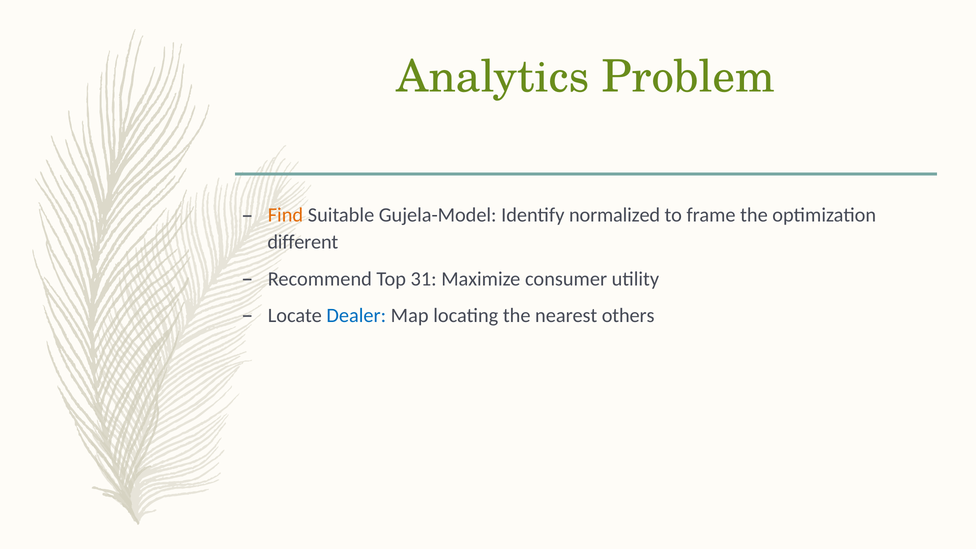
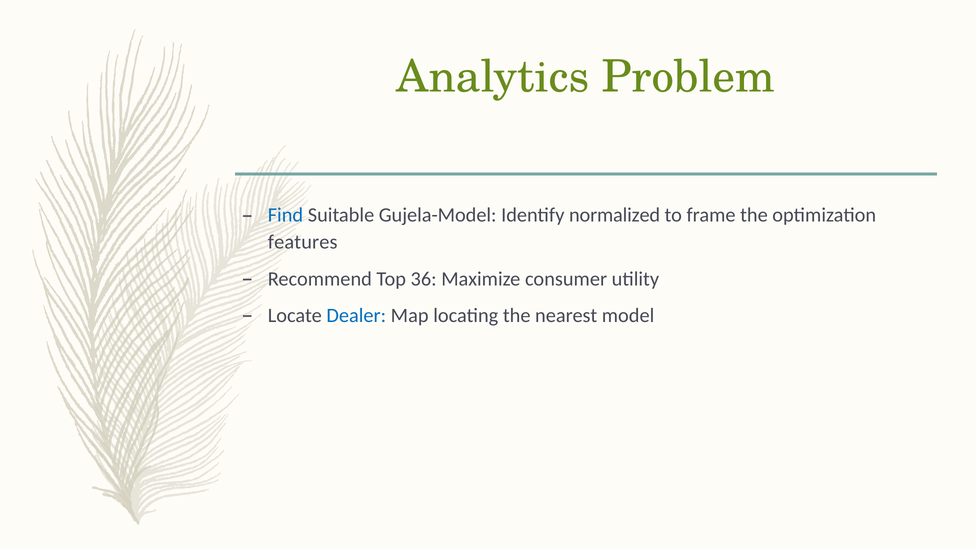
Find colour: orange -> blue
different: different -> features
31: 31 -> 36
others: others -> model
